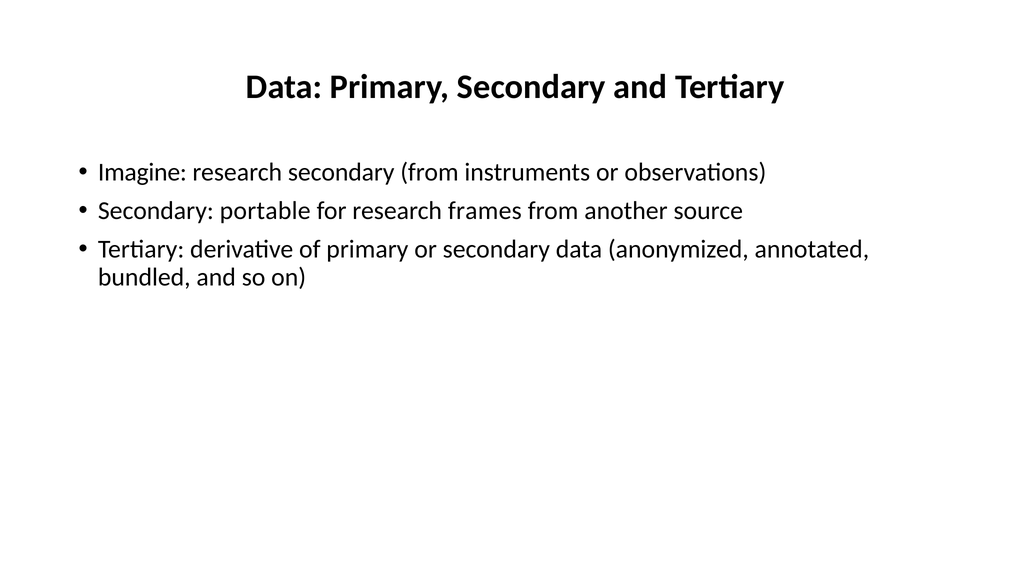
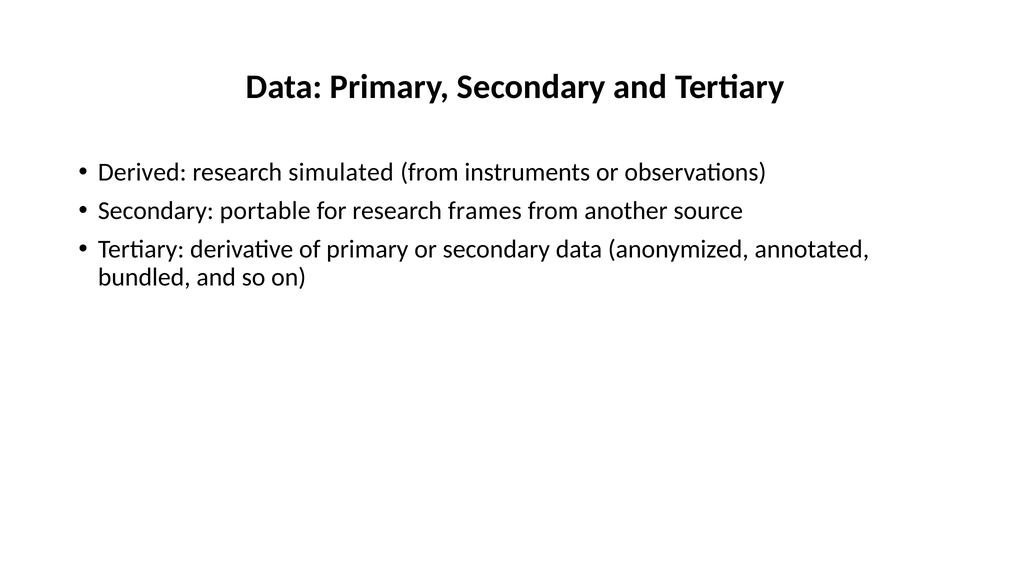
Imagine: Imagine -> Derived
research secondary: secondary -> simulated
